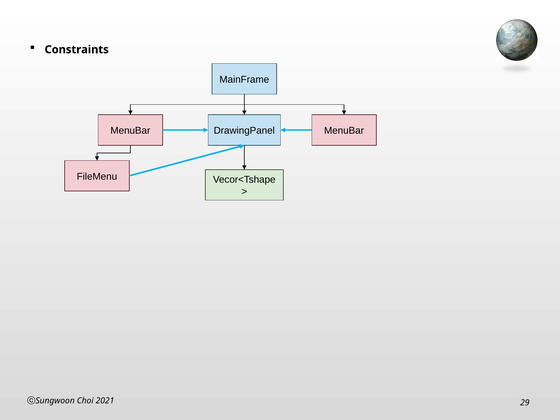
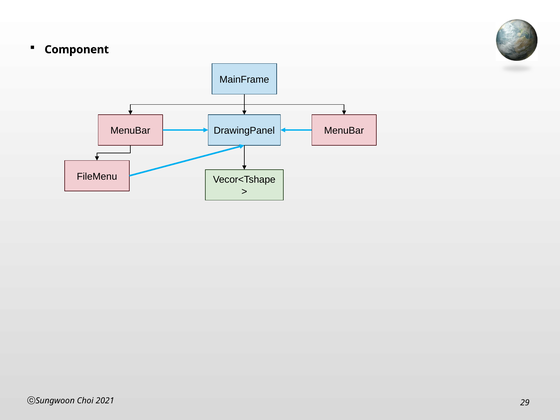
Constraints: Constraints -> Component
